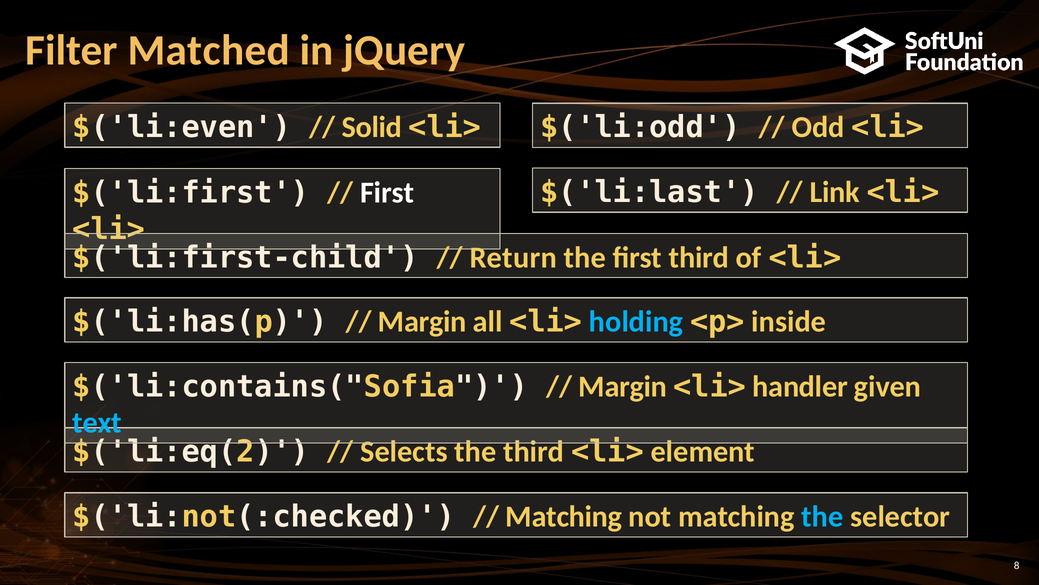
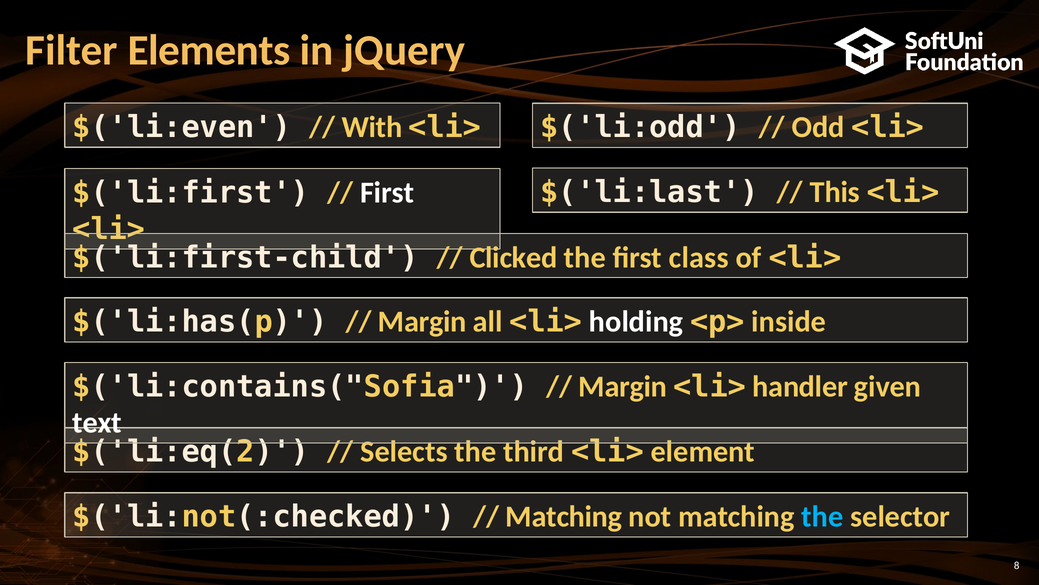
Matched: Matched -> Elements
Solid: Solid -> With
Link: Link -> This
Return: Return -> Clicked
first third: third -> class
holding colour: light blue -> white
text colour: light blue -> white
